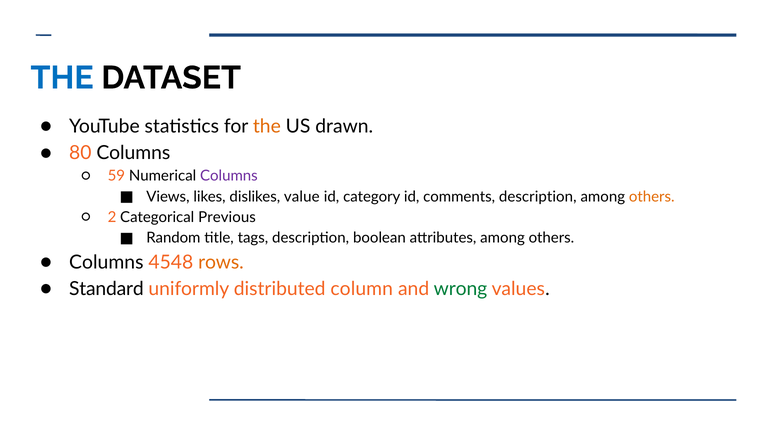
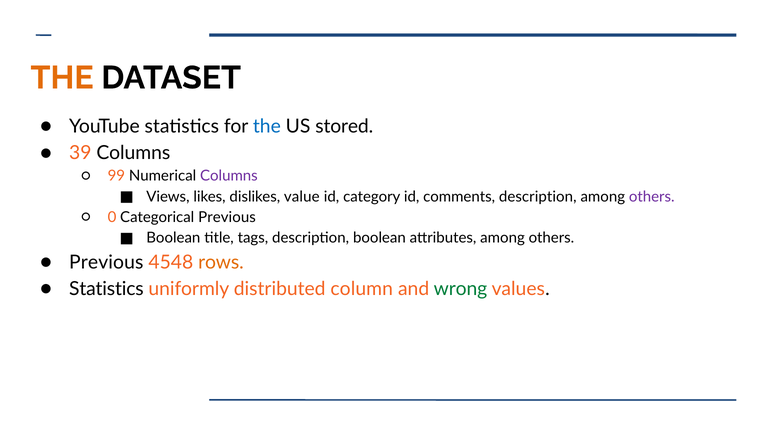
THE at (62, 78) colour: blue -> orange
the at (267, 126) colour: orange -> blue
drawn: drawn -> stored
80: 80 -> 39
59: 59 -> 99
others at (652, 197) colour: orange -> purple
2: 2 -> 0
Random at (173, 238): Random -> Boolean
Columns at (106, 262): Columns -> Previous
Standard at (106, 289): Standard -> Statistics
